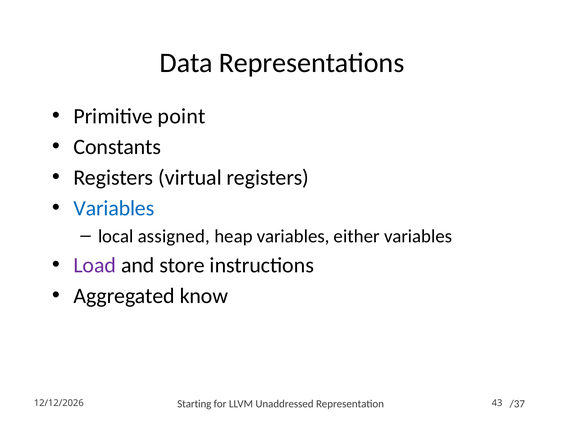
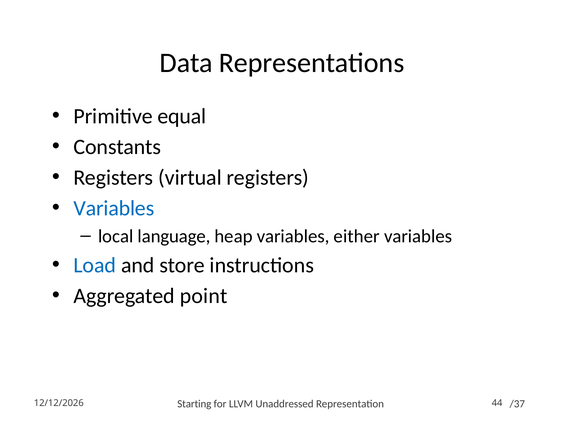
point: point -> equal
assigned: assigned -> language
Load colour: purple -> blue
know: know -> point
43: 43 -> 44
